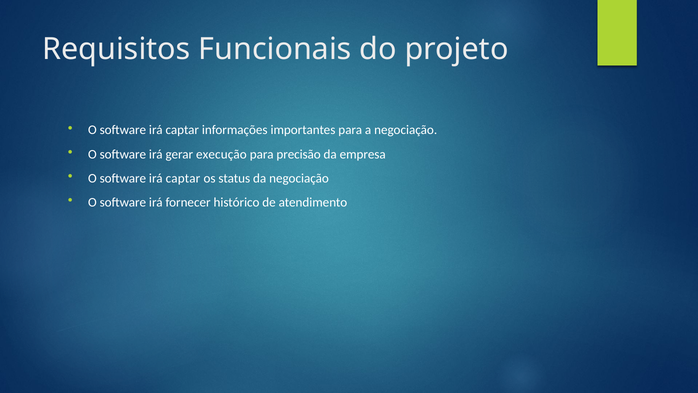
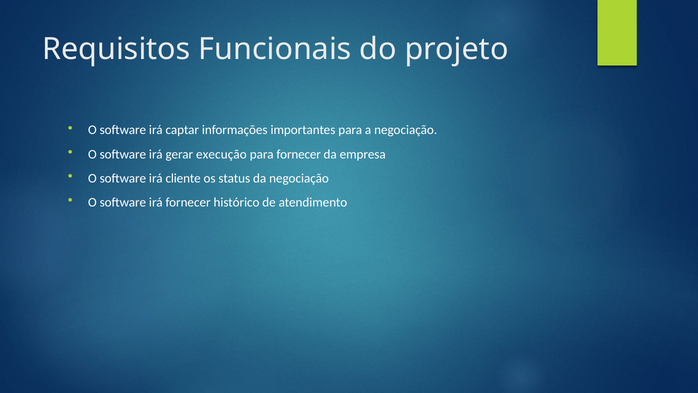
para precisão: precisão -> fornecer
captar at (183, 178): captar -> cliente
